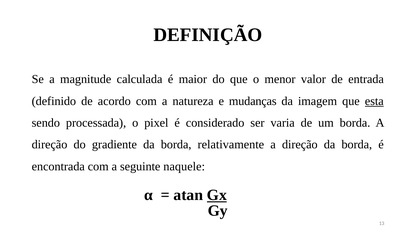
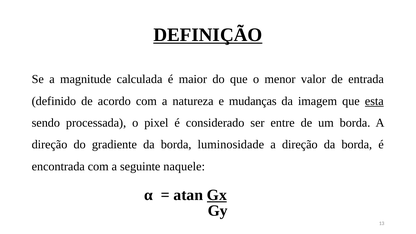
DEFINIÇÃO underline: none -> present
varia: varia -> entre
relativamente: relativamente -> luminosidade
